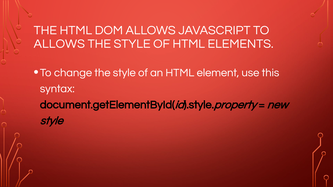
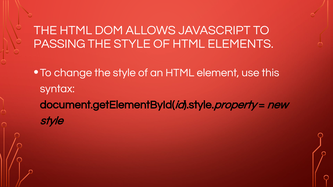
ALLOWS at (59, 44): ALLOWS -> PASSING
